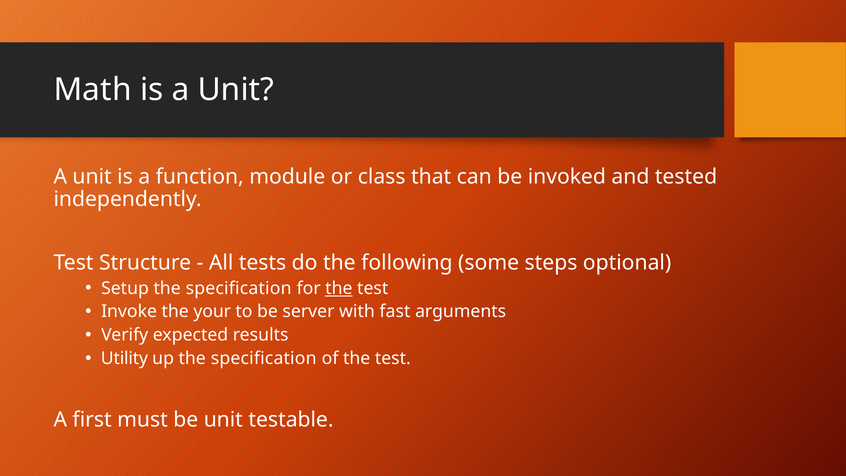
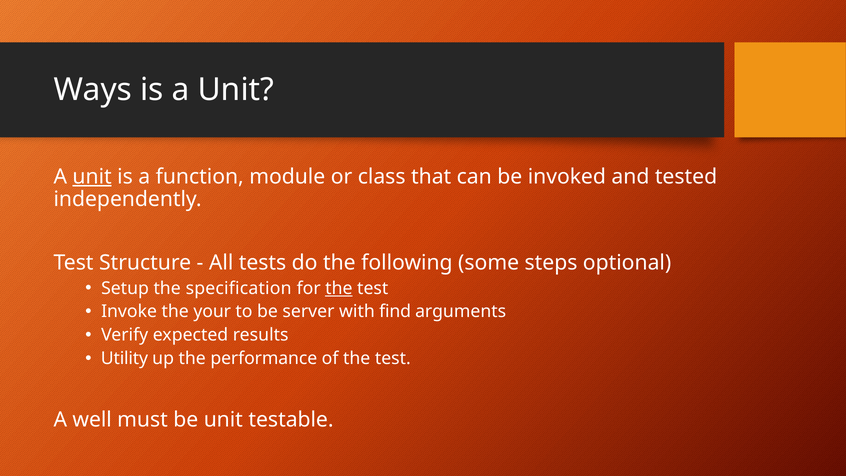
Math: Math -> Ways
unit at (92, 177) underline: none -> present
fast: fast -> find
up the specification: specification -> performance
first: first -> well
